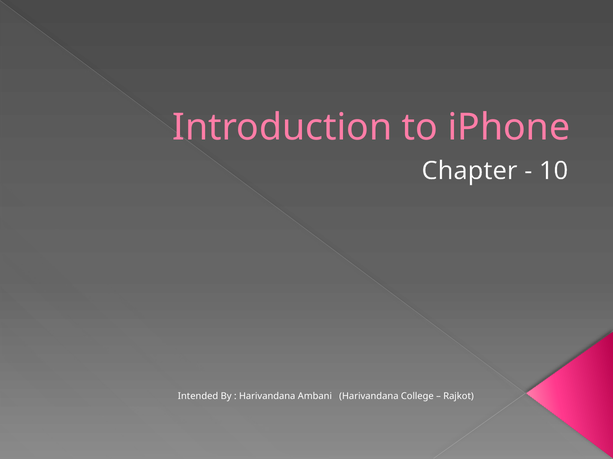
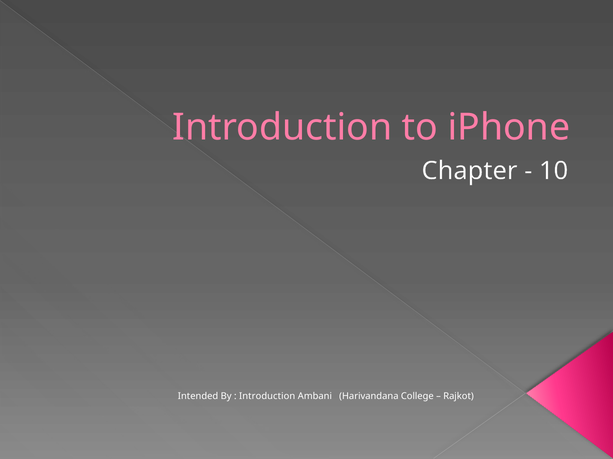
Harivandana at (267, 397): Harivandana -> Introduction
